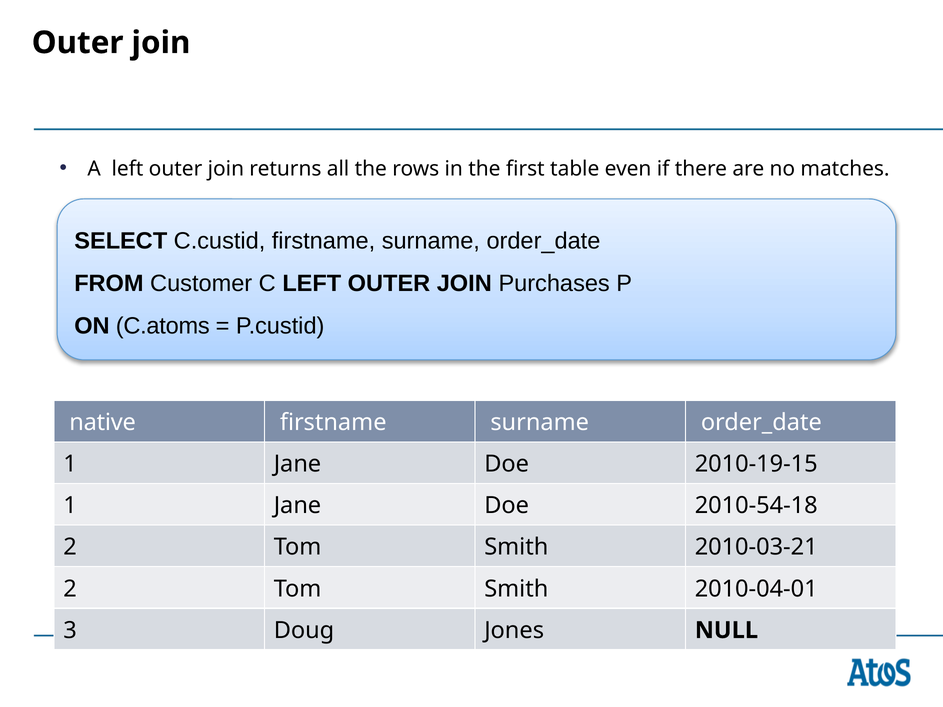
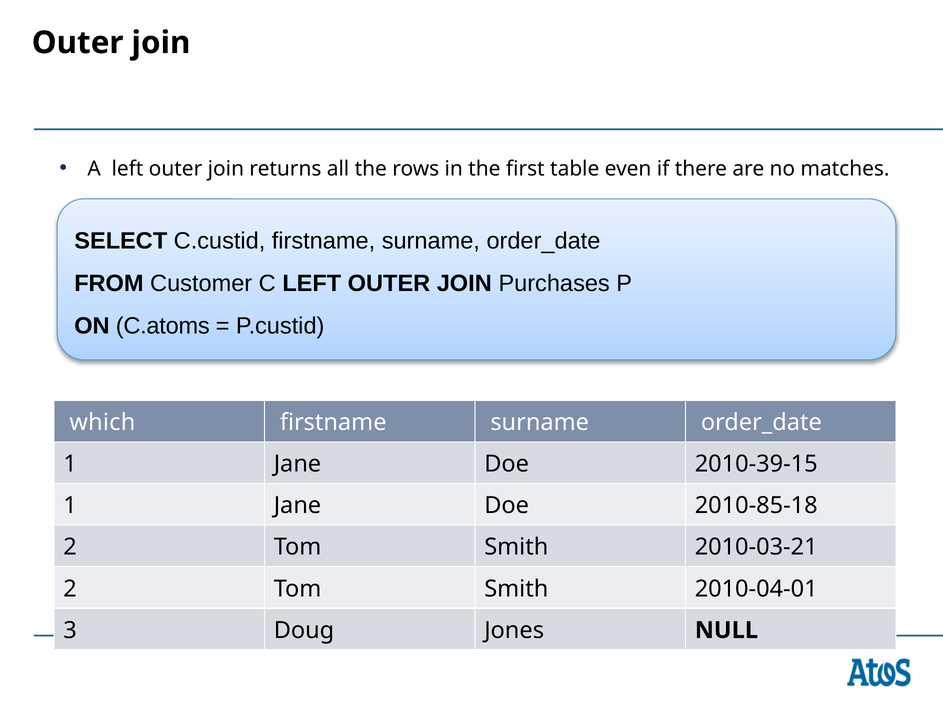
native: native -> which
2010-19-15: 2010-19-15 -> 2010-39-15
2010-54-18: 2010-54-18 -> 2010-85-18
